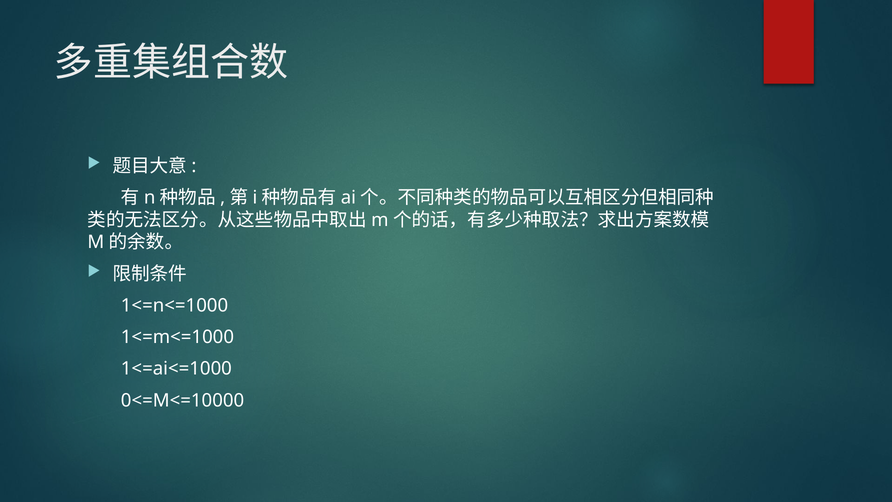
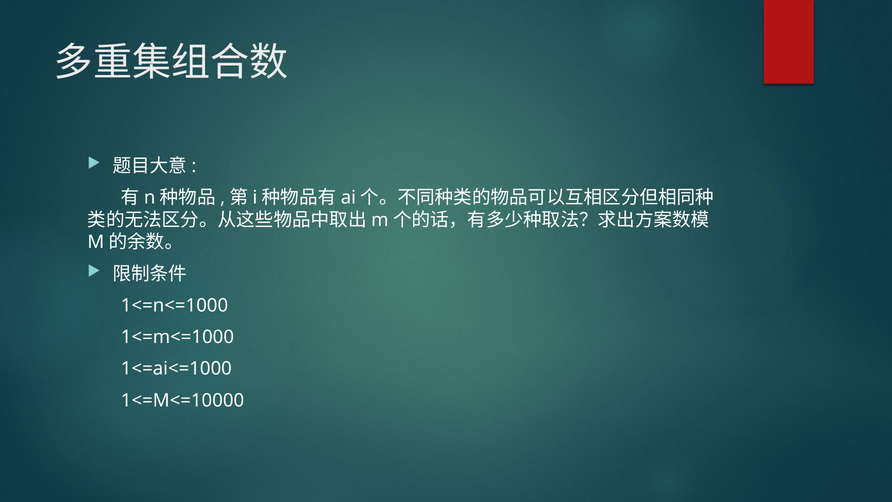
0<=M<=10000: 0<=M<=10000 -> 1<=M<=10000
